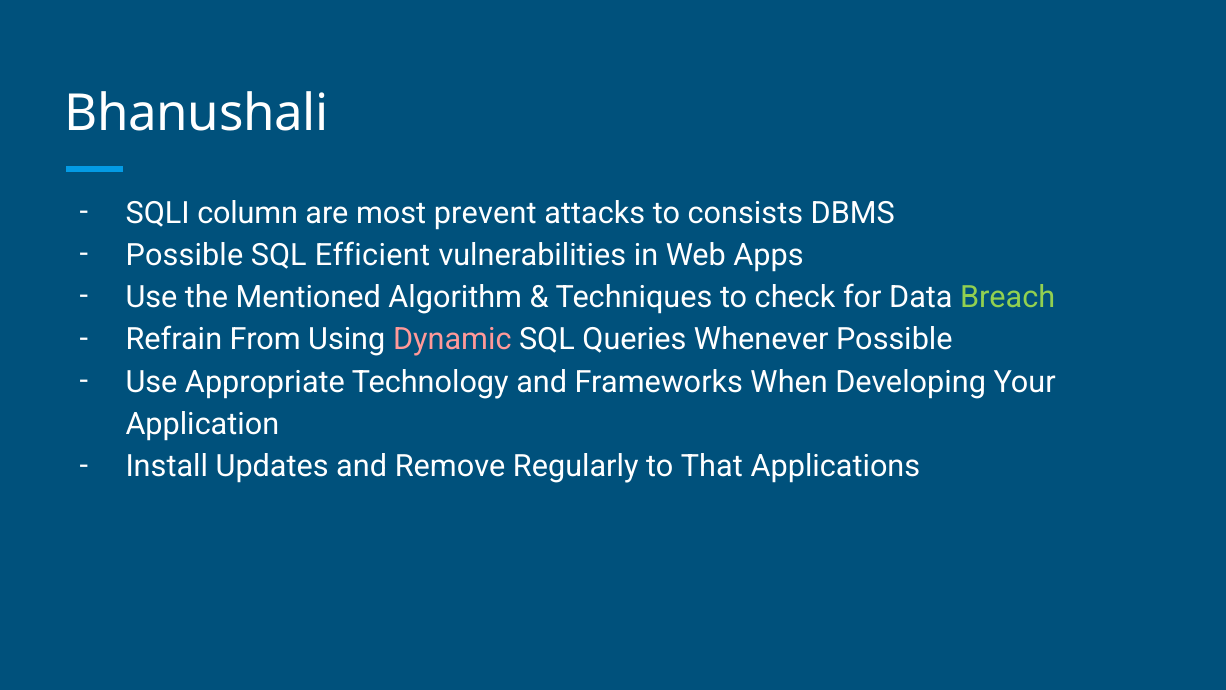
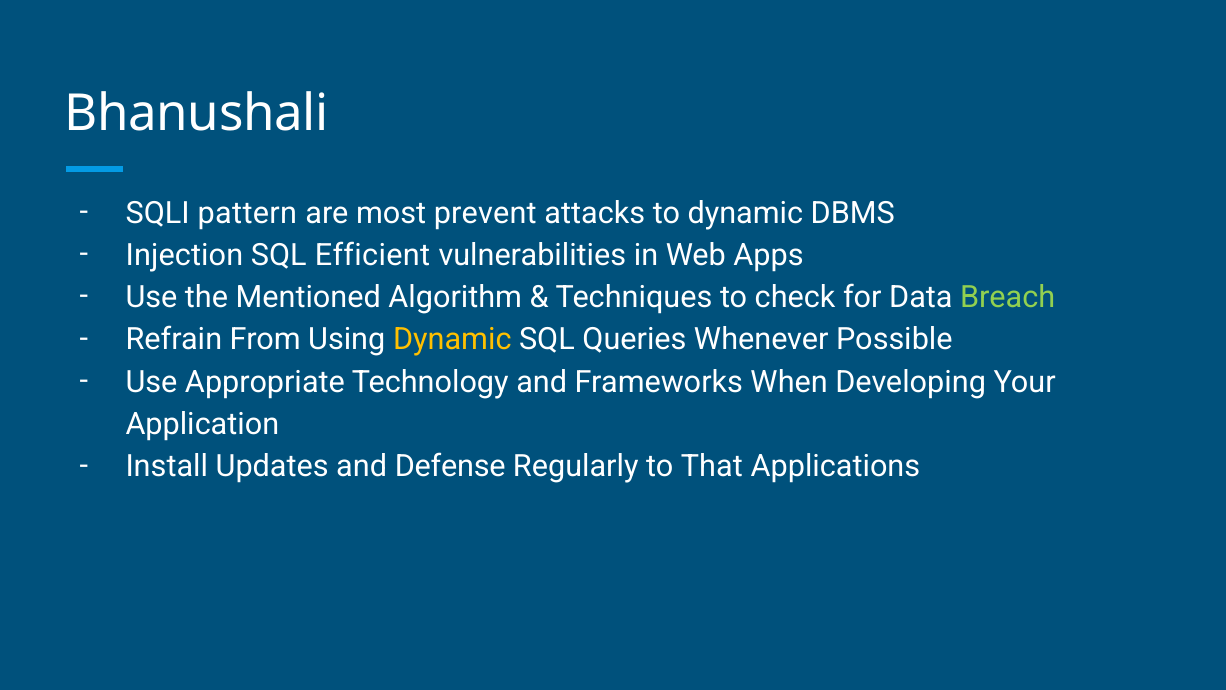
column: column -> pattern
to consists: consists -> dynamic
Possible at (184, 255): Possible -> Injection
Dynamic at (452, 340) colour: pink -> yellow
Remove: Remove -> Defense
